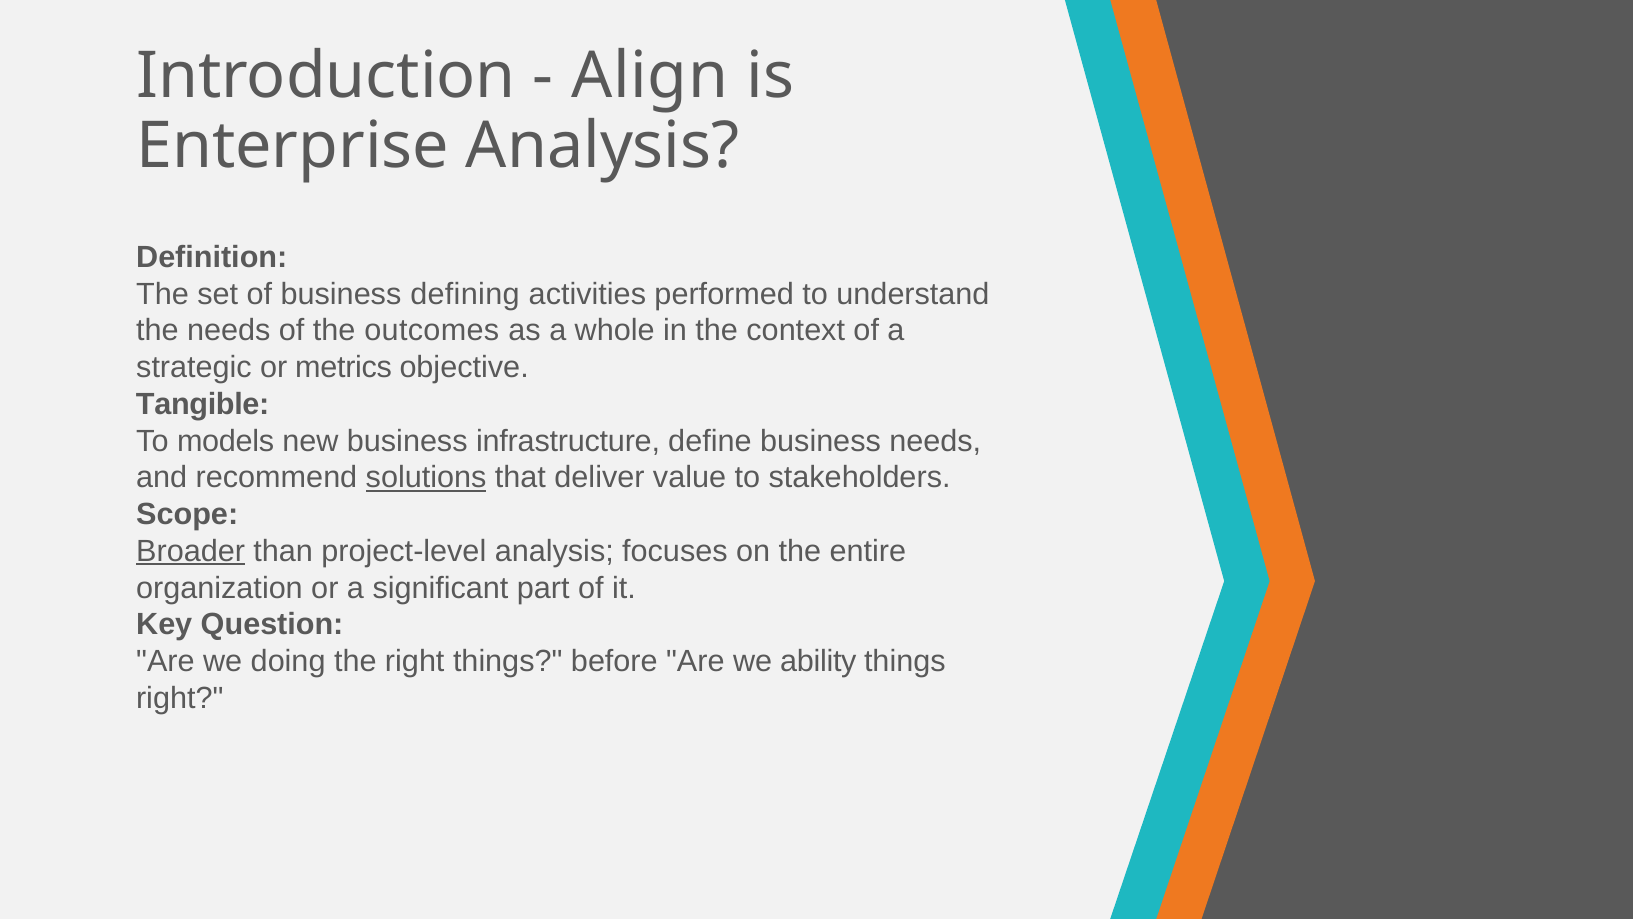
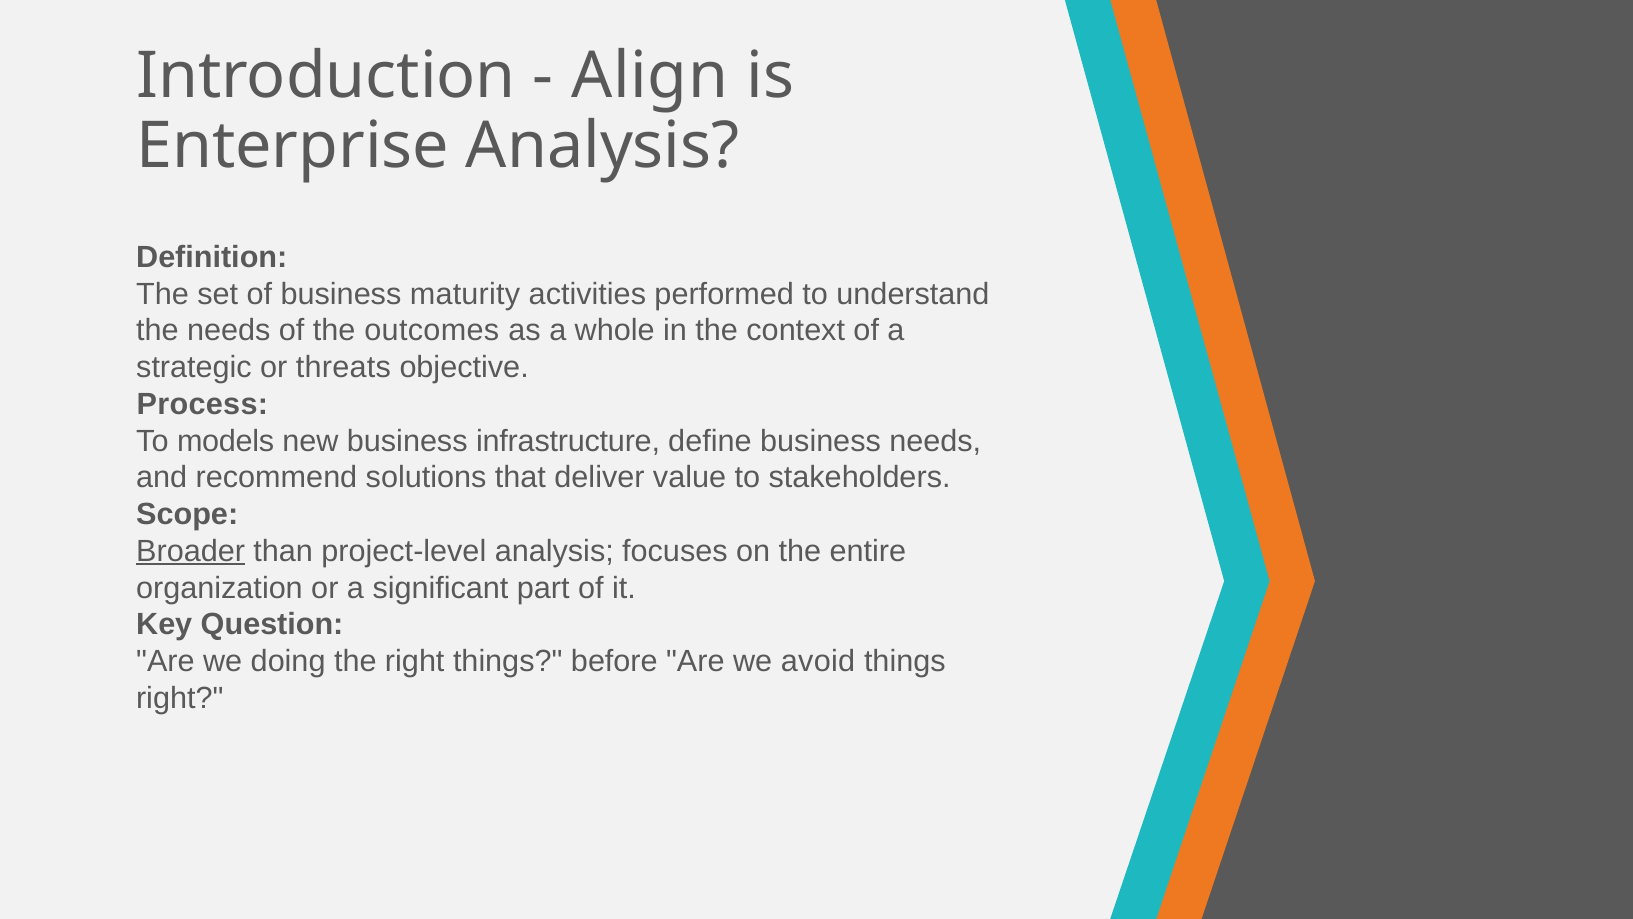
defining: defining -> maturity
metrics: metrics -> threats
Tangible: Tangible -> Process
solutions underline: present -> none
ability: ability -> avoid
